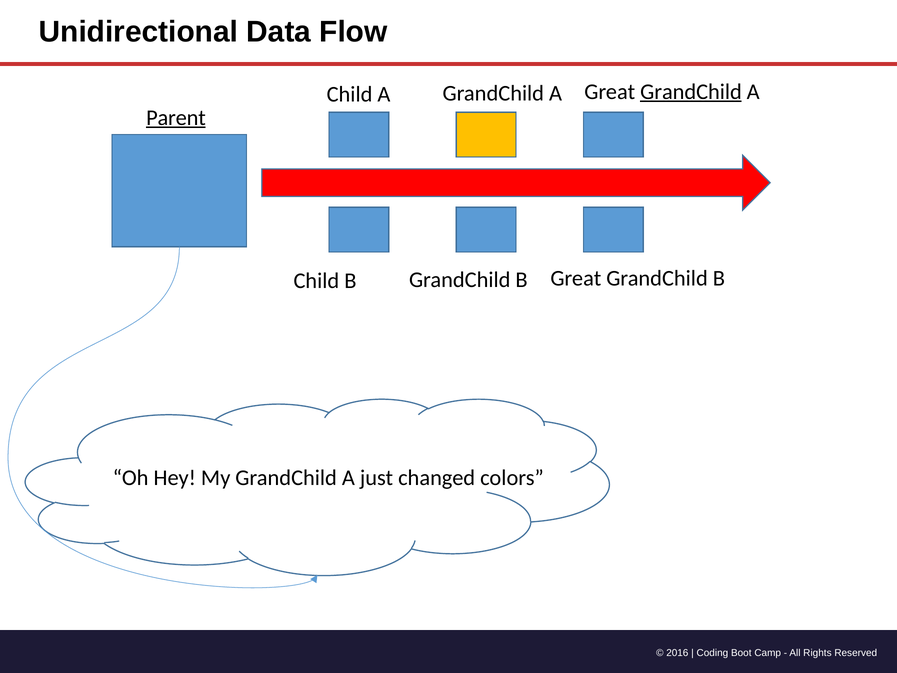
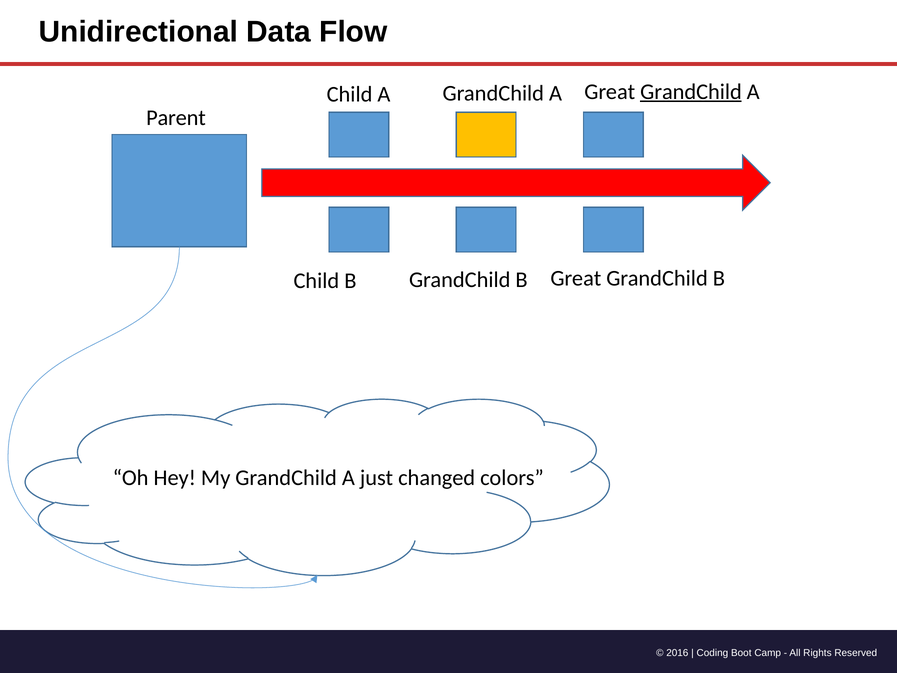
Parent underline: present -> none
